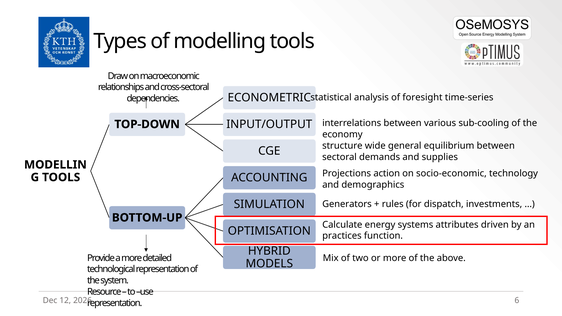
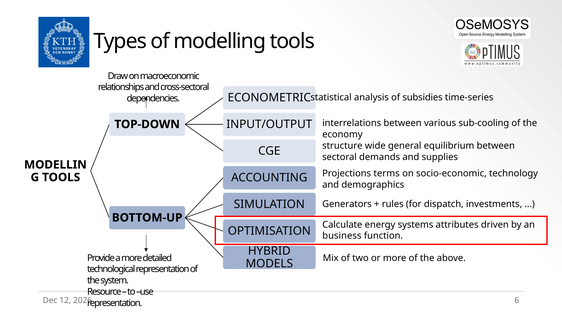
foresight: foresight -> subsidies
action: action -> terms
practices: practices -> business
